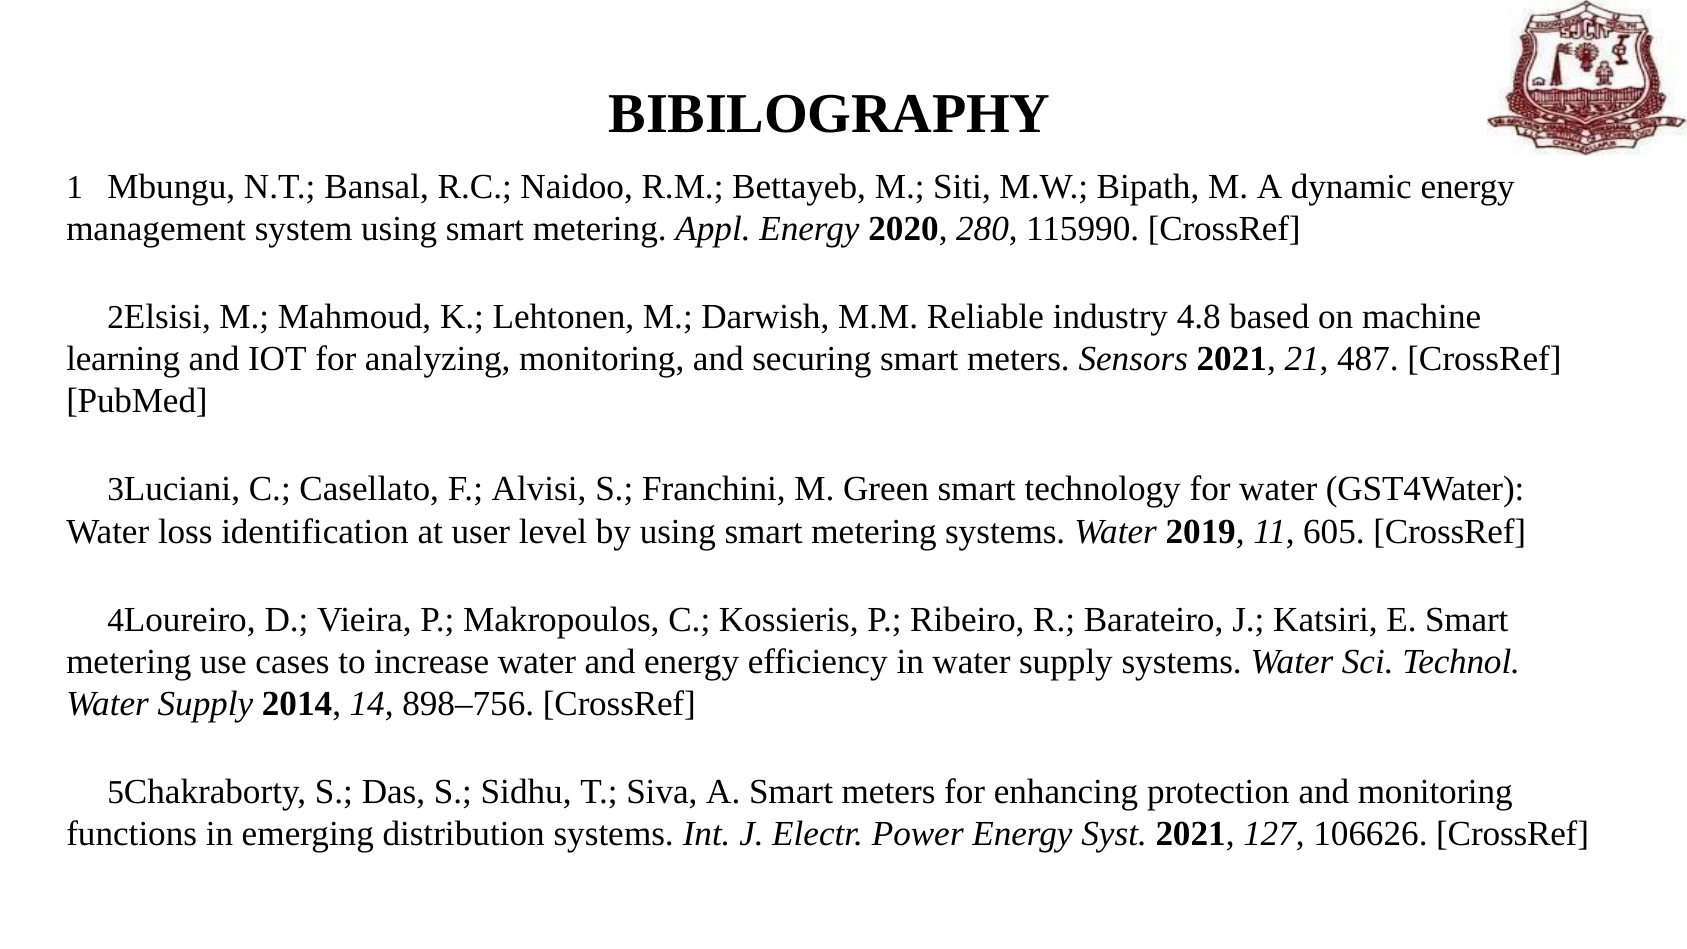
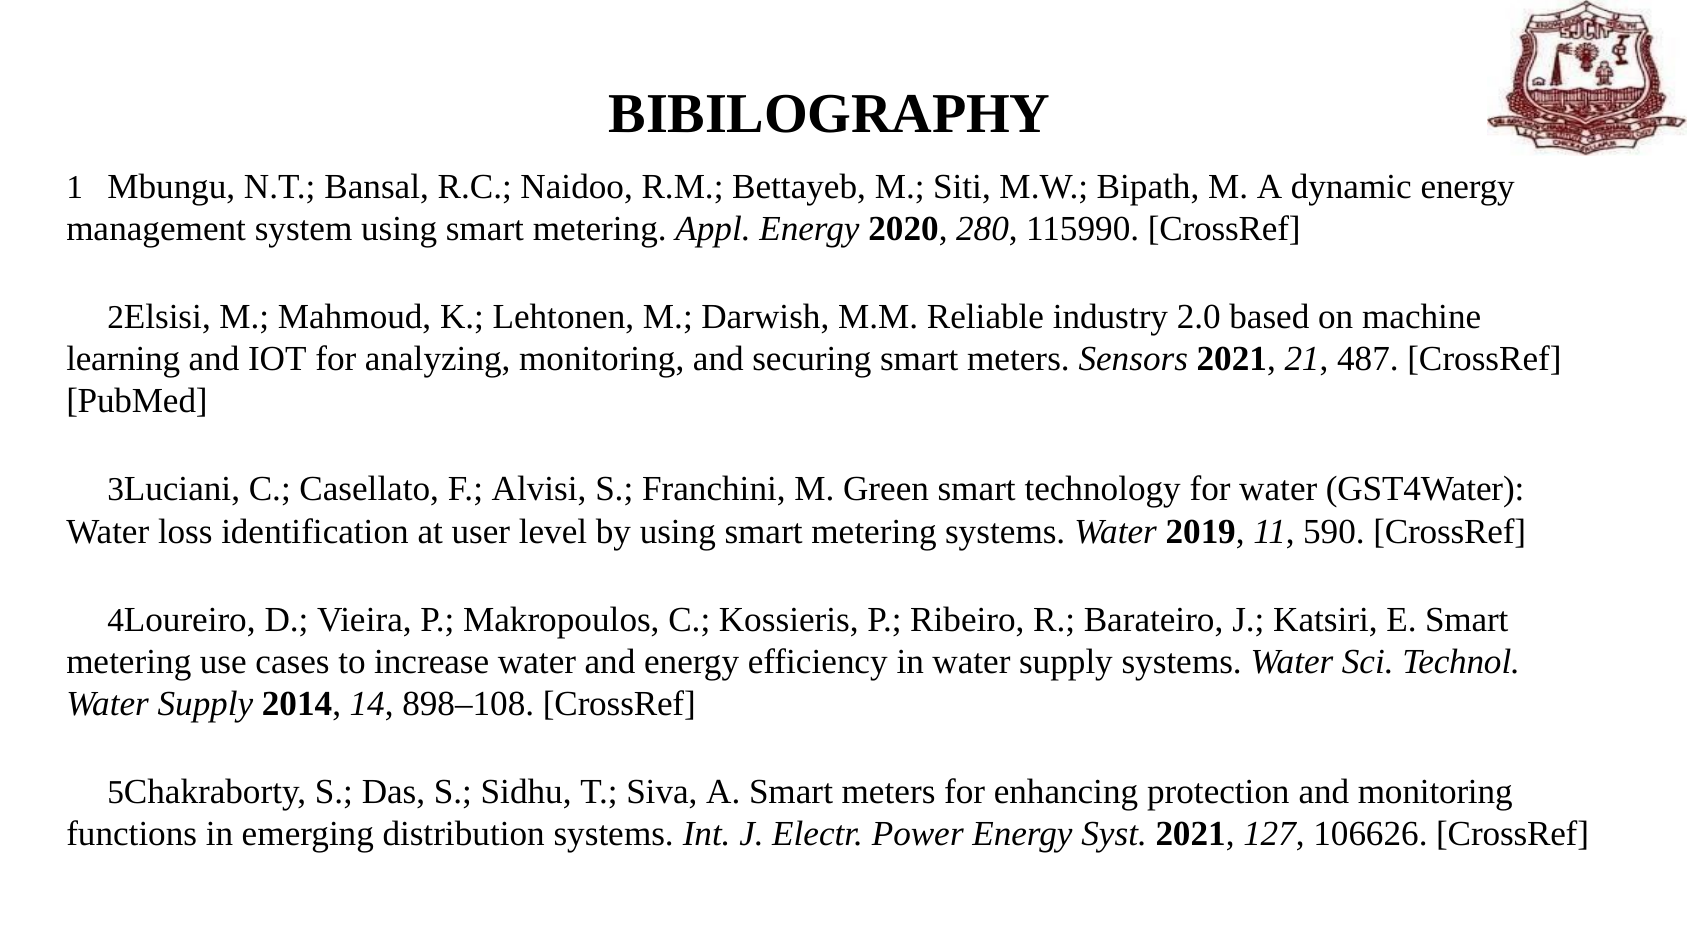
4.8: 4.8 -> 2.0
605: 605 -> 590
898–756: 898–756 -> 898–108
